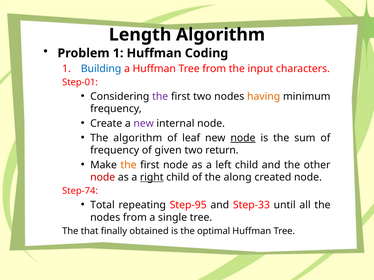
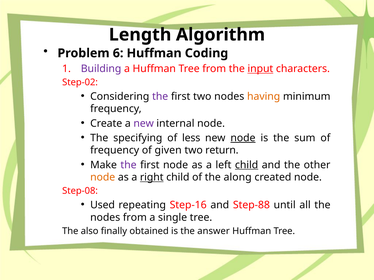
Problem 1: 1 -> 6
Building colour: blue -> purple
input underline: none -> present
Step-01: Step-01 -> Step-02
The algorithm: algorithm -> specifying
leaf: leaf -> less
the at (129, 165) colour: orange -> purple
child at (247, 165) underline: none -> present
node at (103, 178) colour: red -> orange
Step-74: Step-74 -> Step-08
Total: Total -> Used
Step-95: Step-95 -> Step-16
Step-33: Step-33 -> Step-88
that: that -> also
optimal: optimal -> answer
